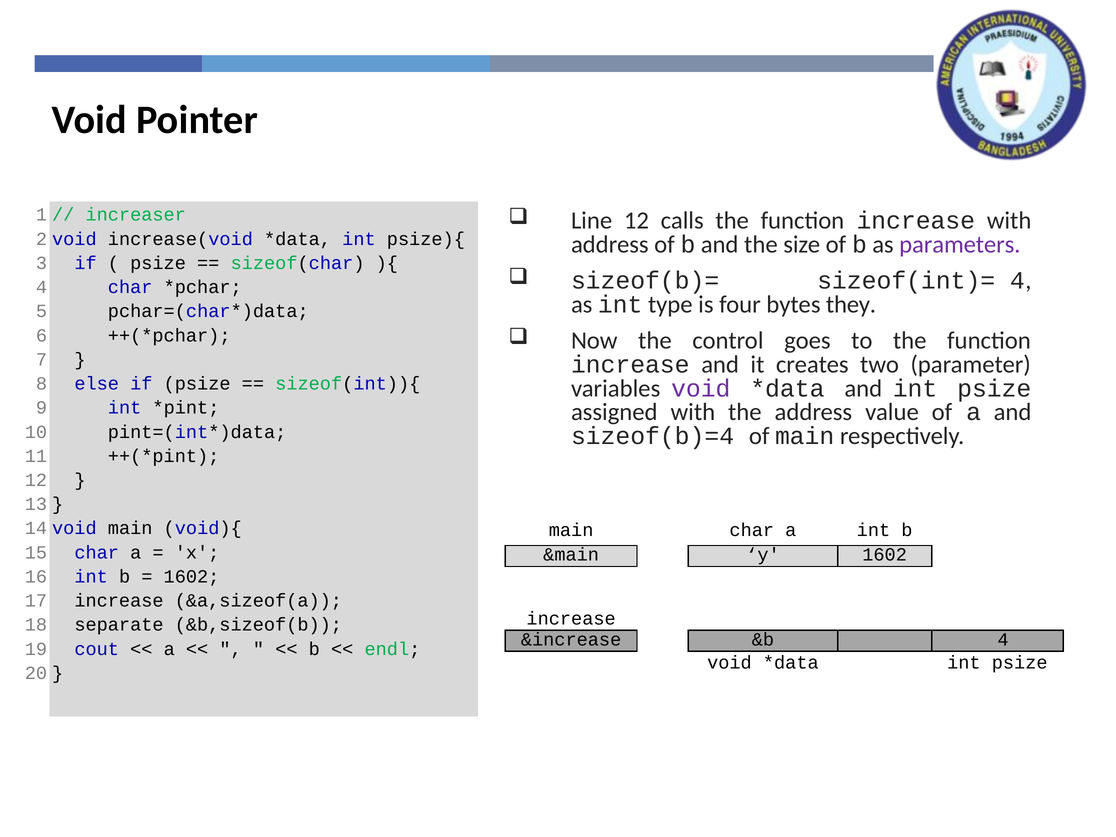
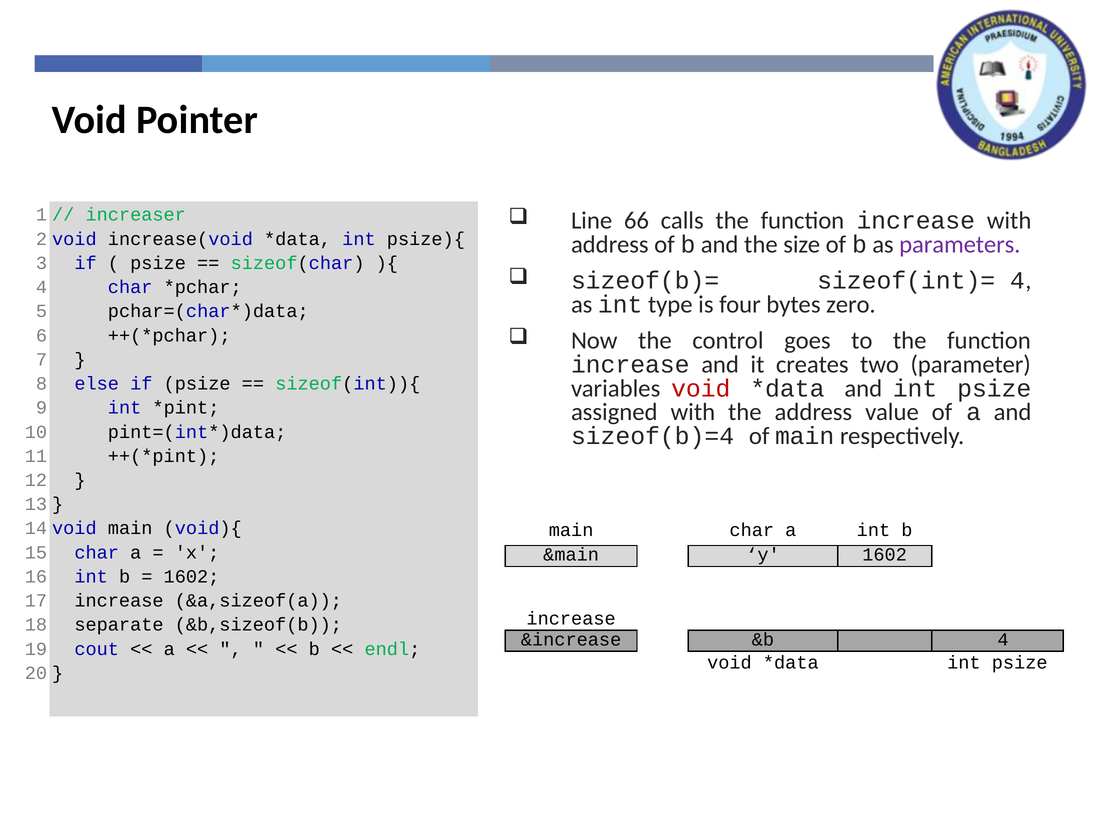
Line 12: 12 -> 66
they: they -> zero
void at (701, 388) colour: purple -> red
